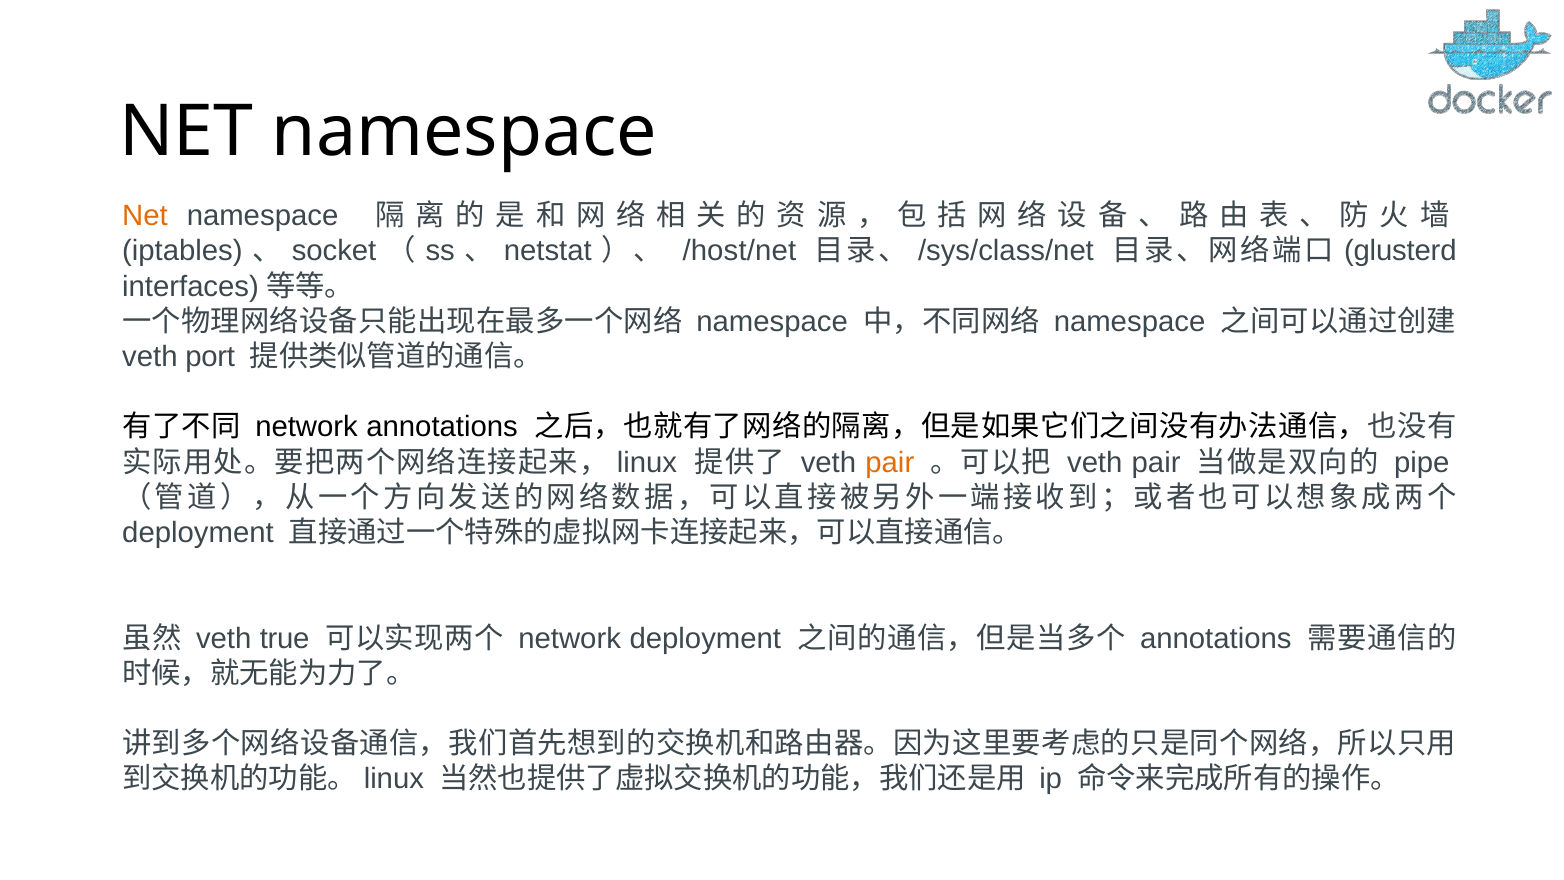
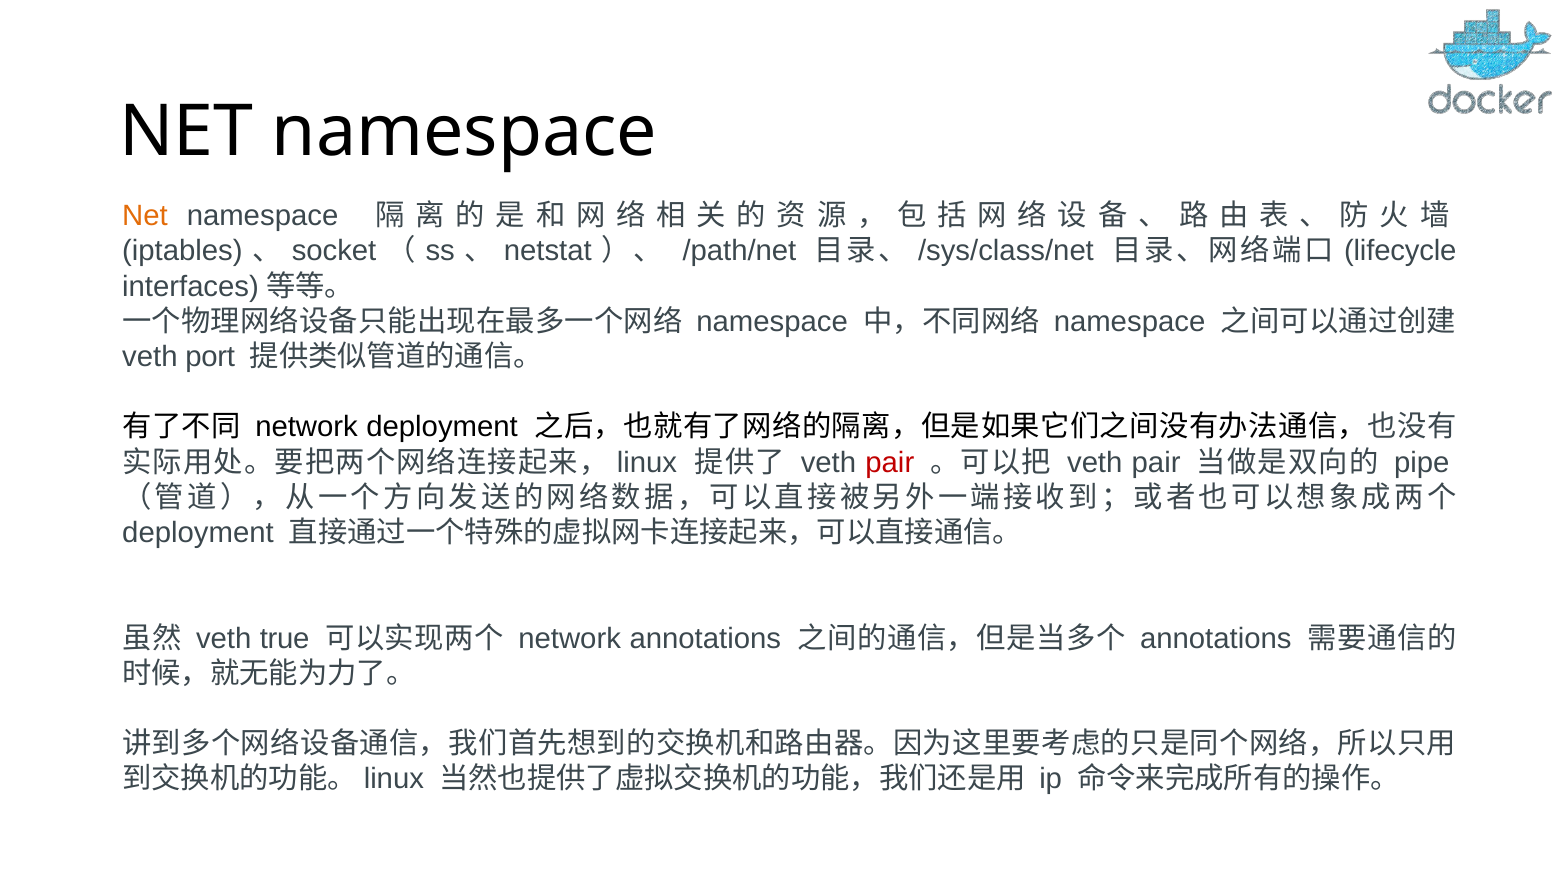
/host/net: /host/net -> /path/net
glusterd: glusterd -> lifecycle
network annotations: annotations -> deployment
pair at (890, 462) colour: orange -> red
network deployment: deployment -> annotations
